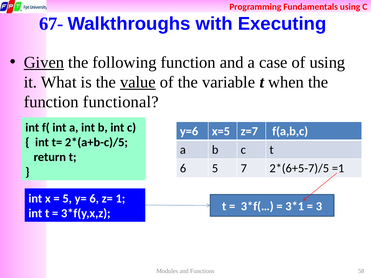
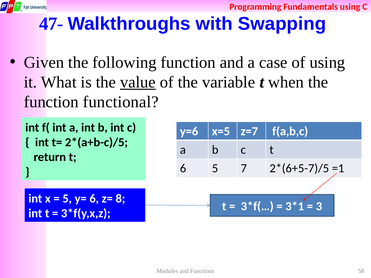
67-: 67- -> 47-
Executing: Executing -> Swapping
Given underline: present -> none
1: 1 -> 8
